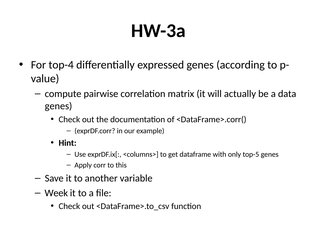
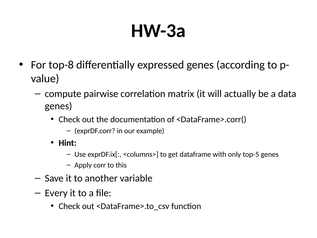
top-4: top-4 -> top-8
Week: Week -> Every
